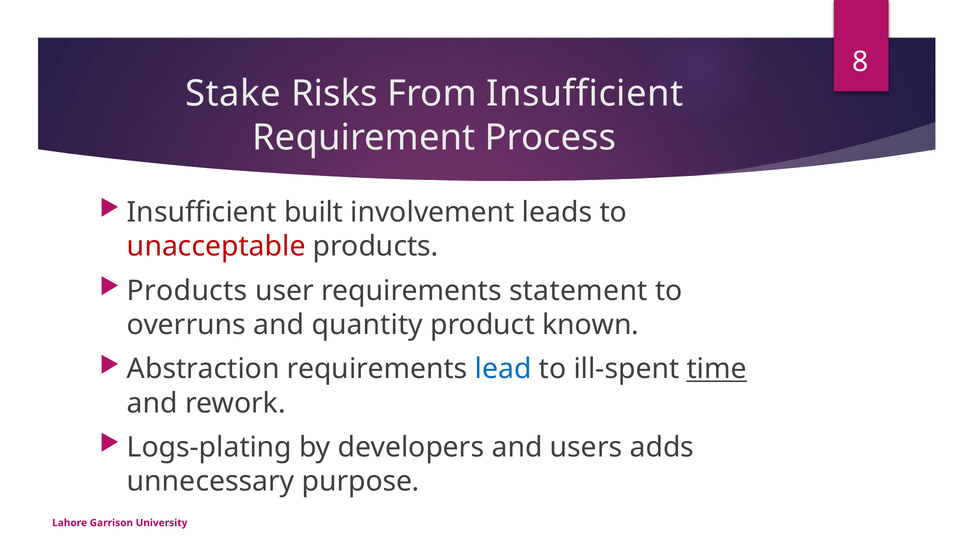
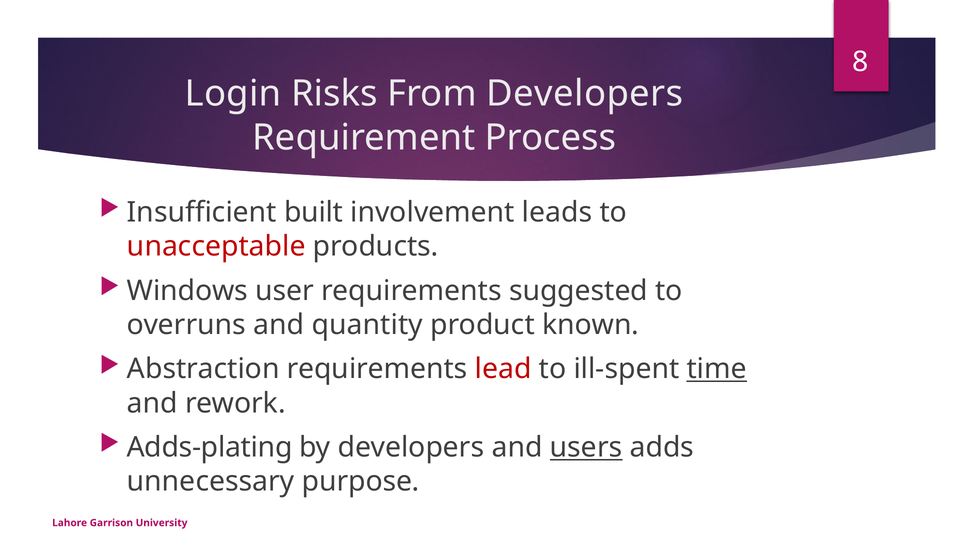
Stake: Stake -> Login
From Insufficient: Insufficient -> Developers
Products at (187, 291): Products -> Windows
statement: statement -> suggested
lead colour: blue -> red
Logs-plating: Logs-plating -> Adds-plating
users underline: none -> present
